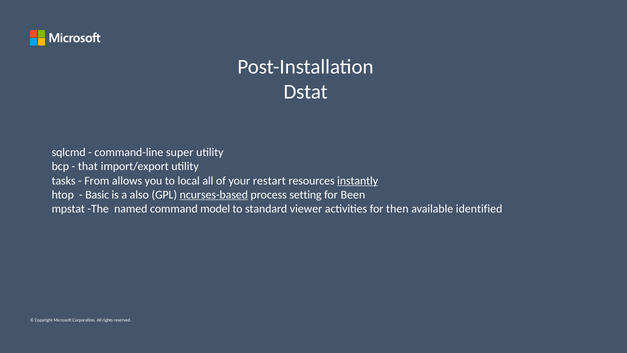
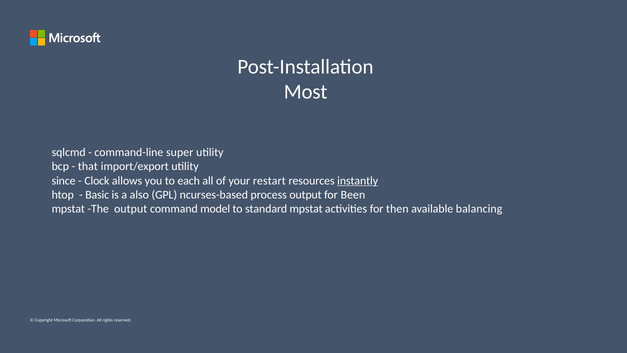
Dstat: Dstat -> Most
tasks: tasks -> since
From: From -> Clock
local: local -> each
ncurses-based underline: present -> none
process setting: setting -> output
The named: named -> output
standard viewer: viewer -> mpstat
identified: identified -> balancing
